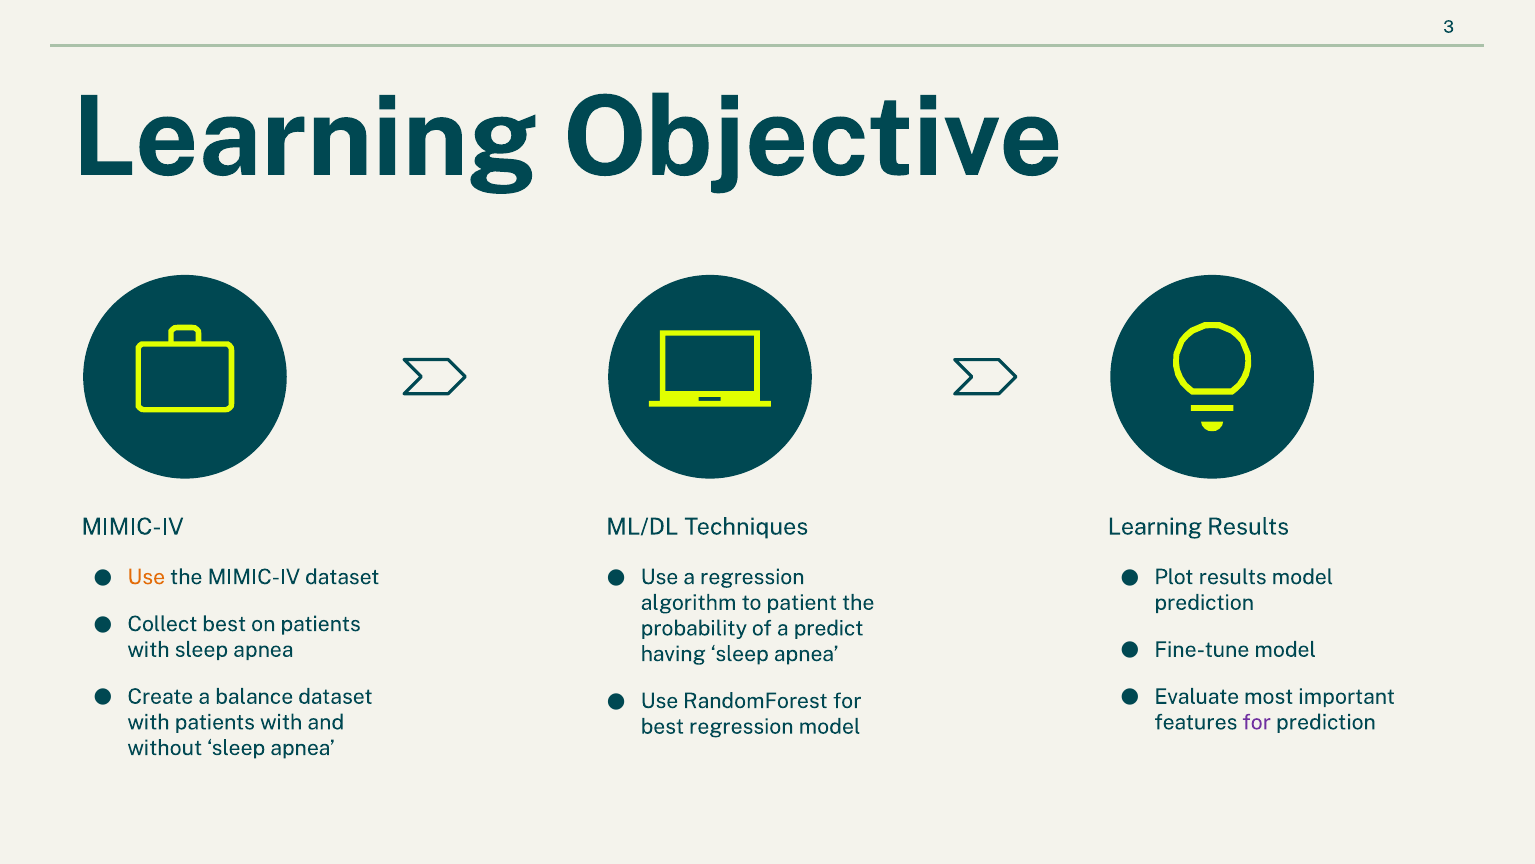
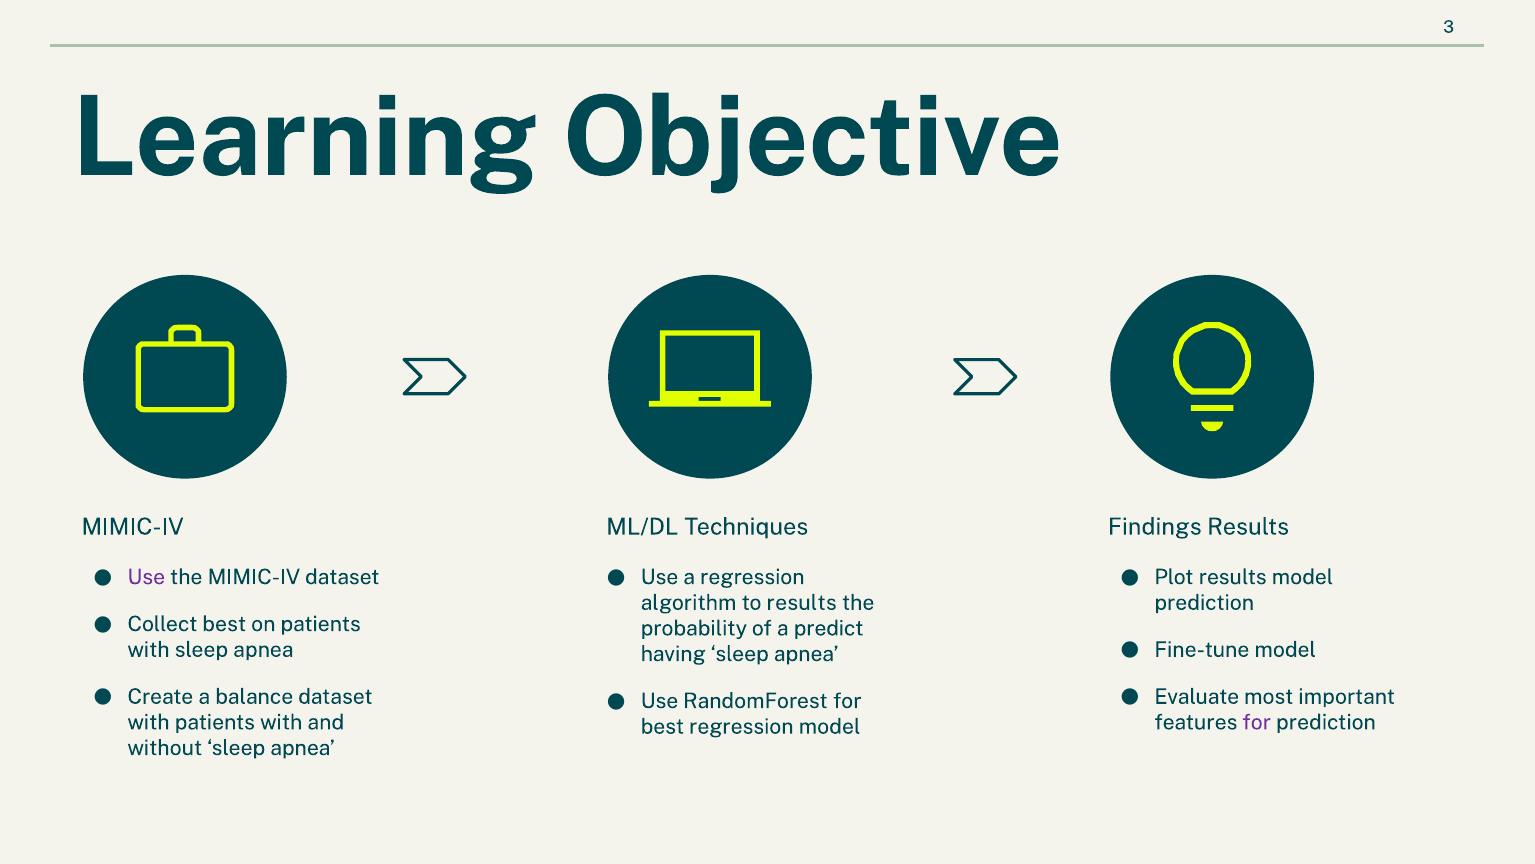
Techniques Learning: Learning -> Findings
Use at (146, 577) colour: orange -> purple
to patient: patient -> results
